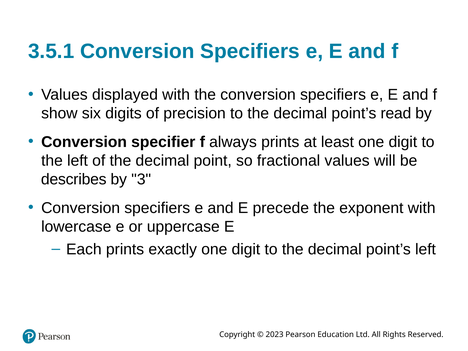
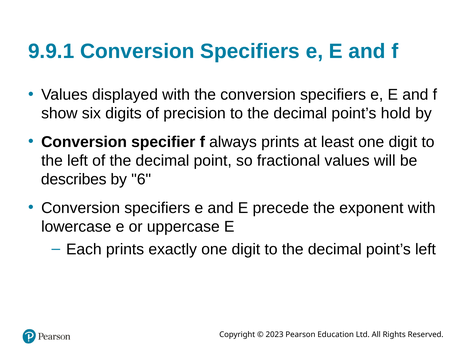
3.5.1: 3.5.1 -> 9.9.1
read: read -> hold
3: 3 -> 6
